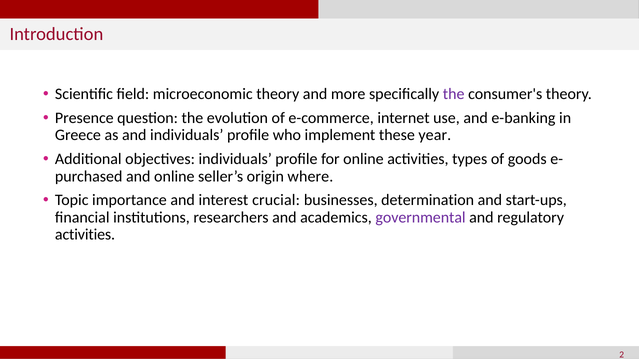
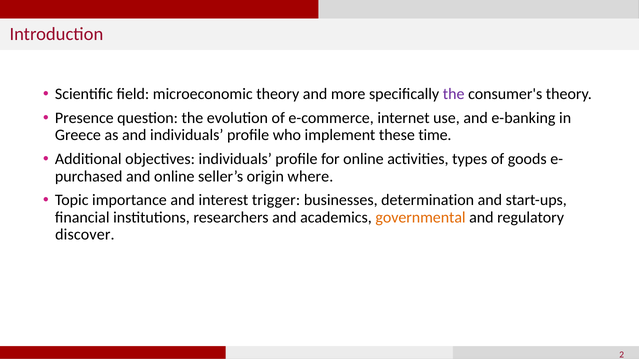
year: year -> time
crucial: crucial -> trigger
governmental colour: purple -> orange
activities at (85, 235): activities -> discover
